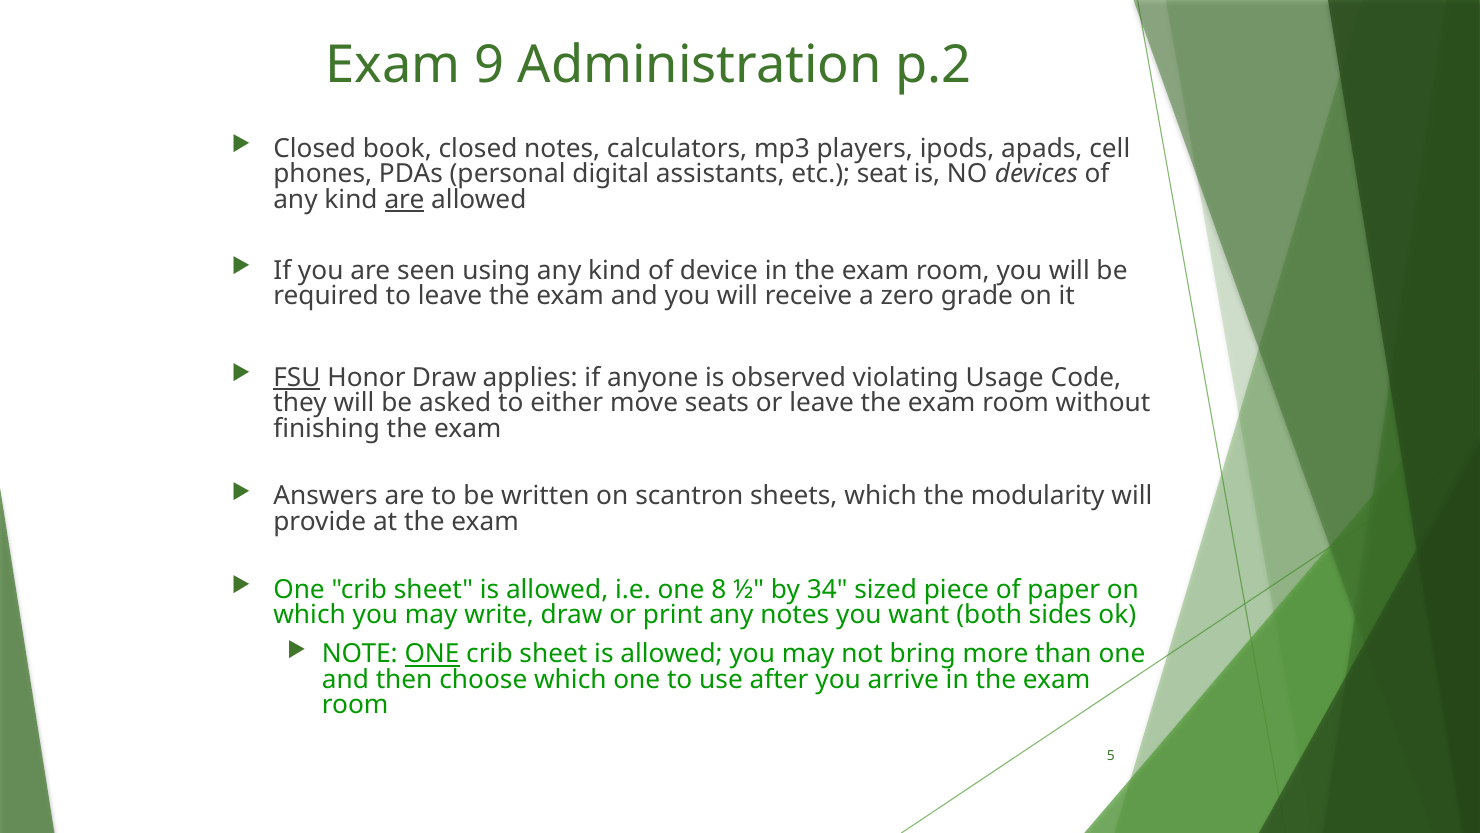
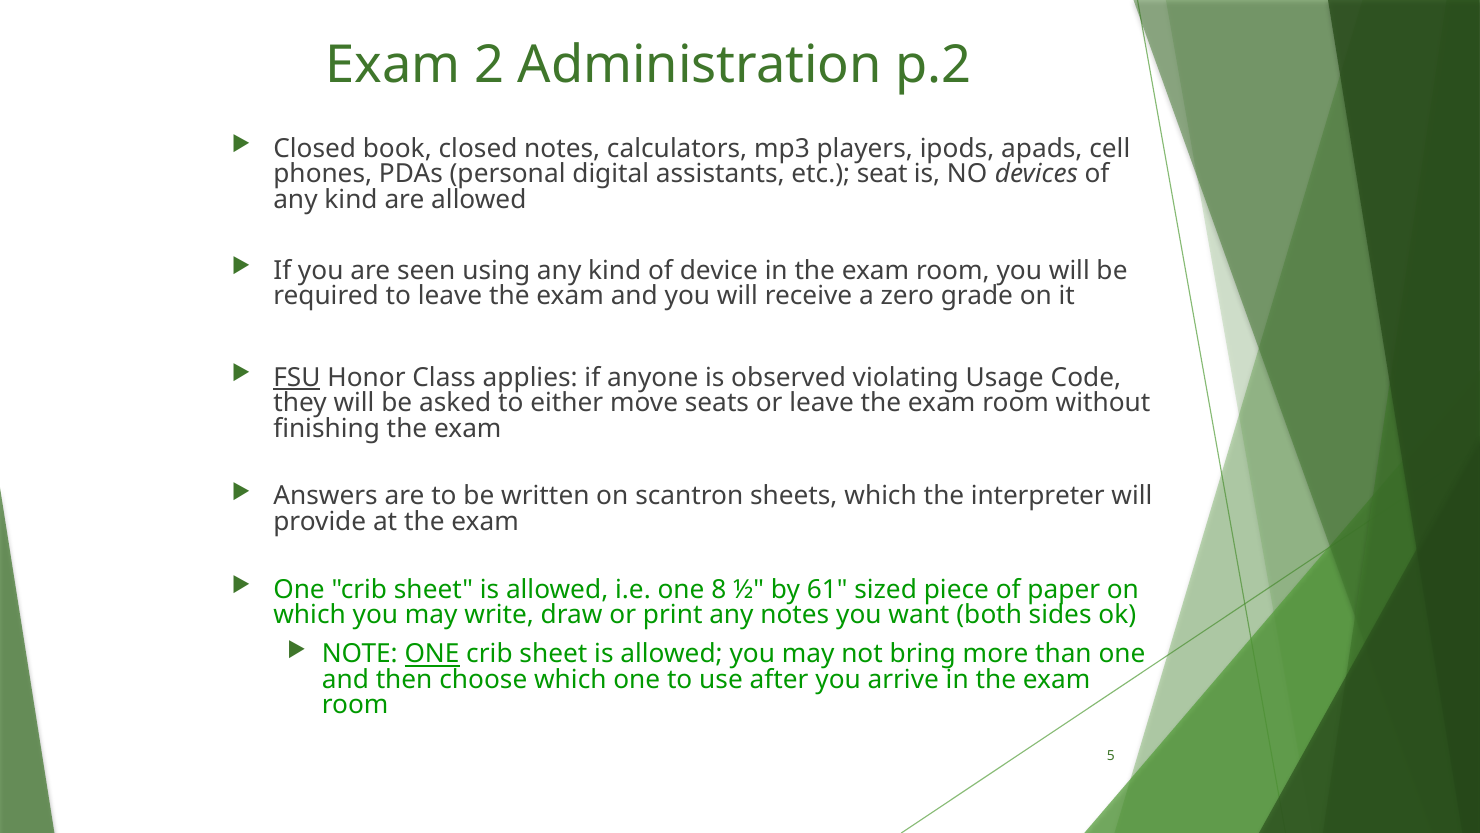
9: 9 -> 2
are at (405, 199) underline: present -> none
Honor Draw: Draw -> Class
modularity: modularity -> interpreter
34: 34 -> 61
